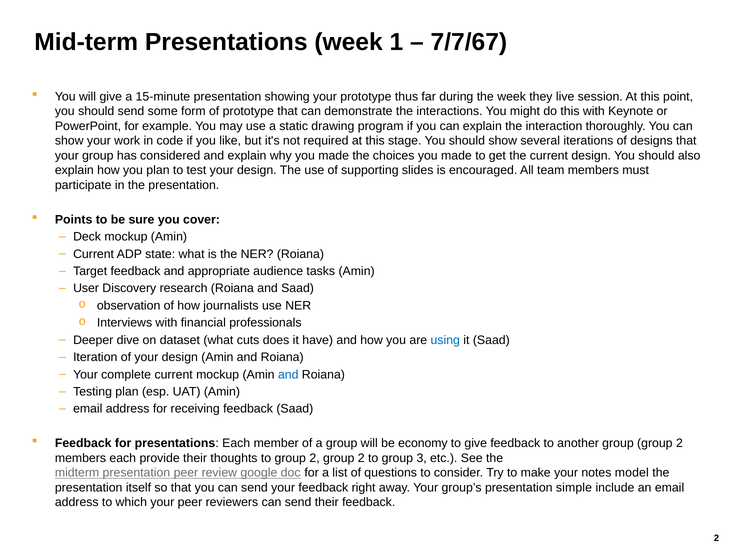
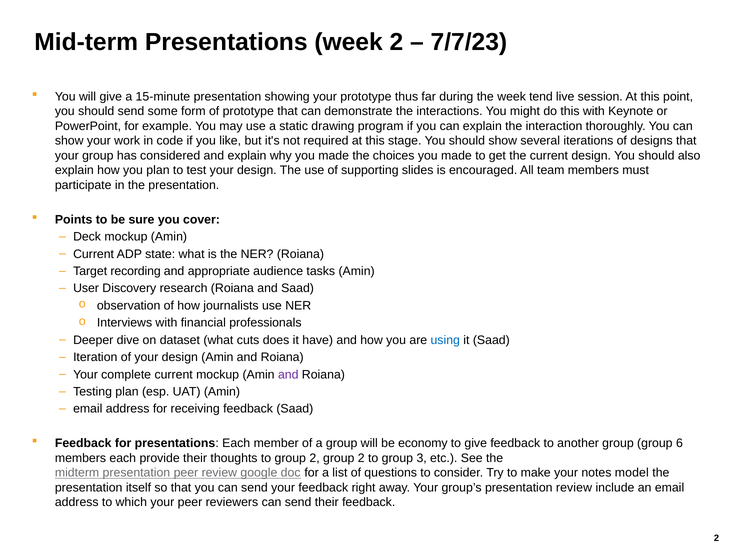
week 1: 1 -> 2
7/7/67: 7/7/67 -> 7/7/23
they: they -> tend
Target feedback: feedback -> recording
and at (288, 375) colour: blue -> purple
group group 2: 2 -> 6
presentation simple: simple -> review
